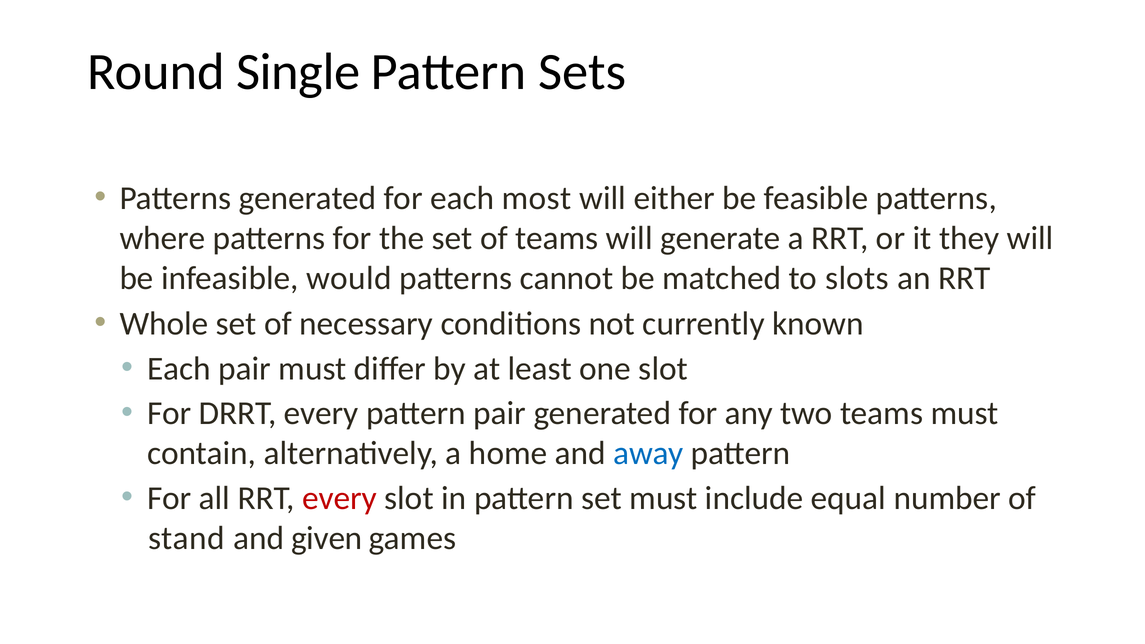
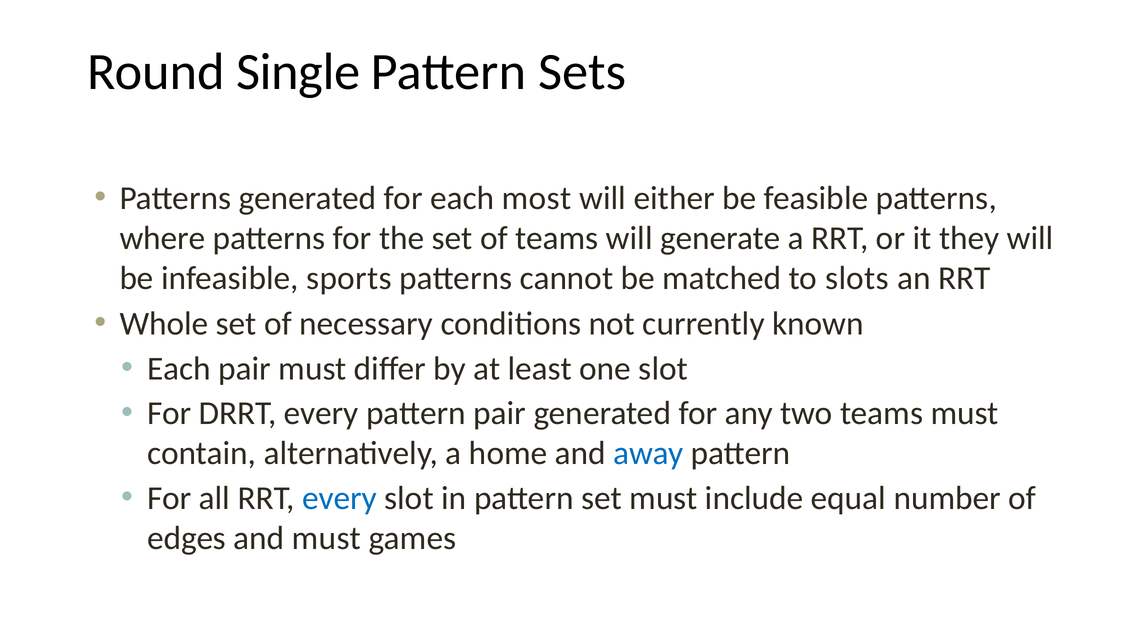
would: would -> sports
every at (340, 498) colour: red -> blue
stand: stand -> edges
and given: given -> must
